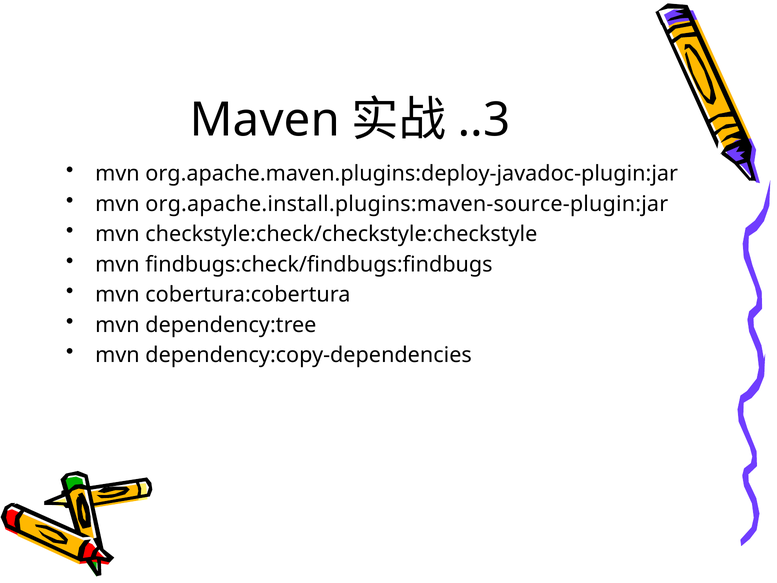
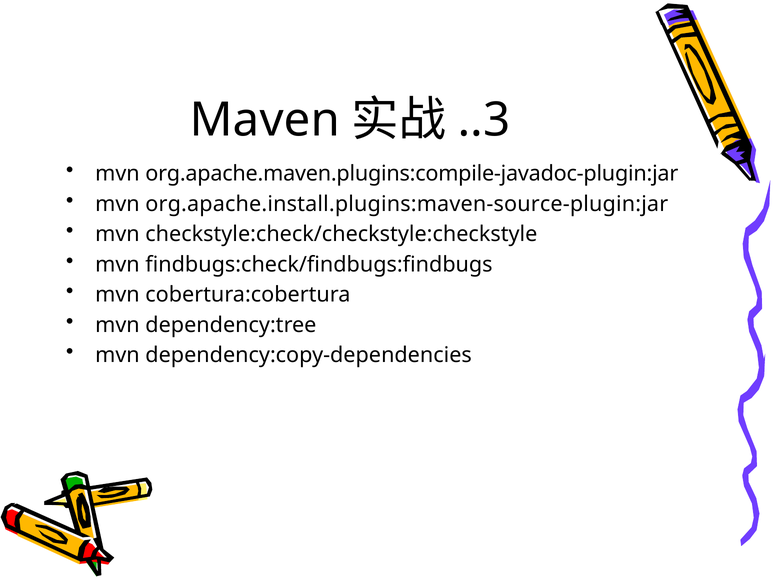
org.apache.maven.plugins:deploy-javadoc-plugin:jar: org.apache.maven.plugins:deploy-javadoc-plugin:jar -> org.apache.maven.plugins:compile-javadoc-plugin:jar
